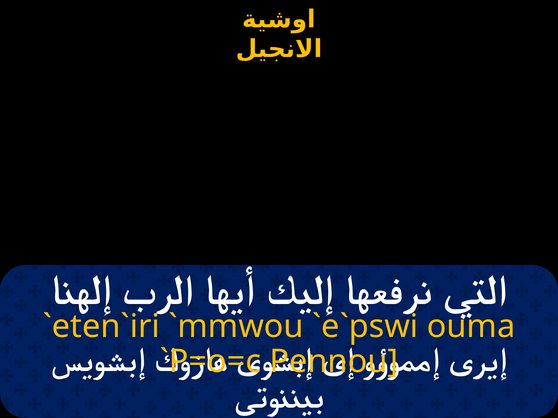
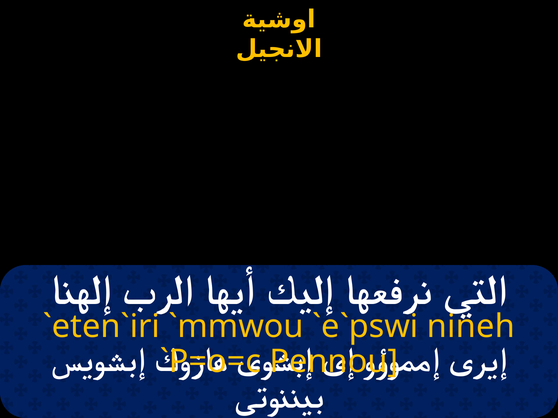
ouma: ouma -> nineh
